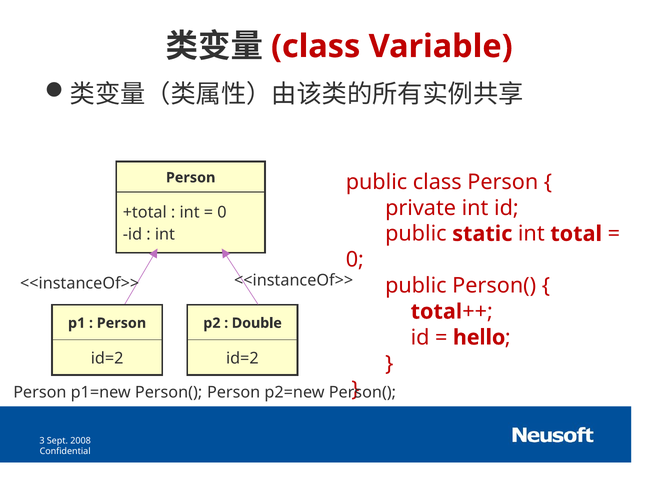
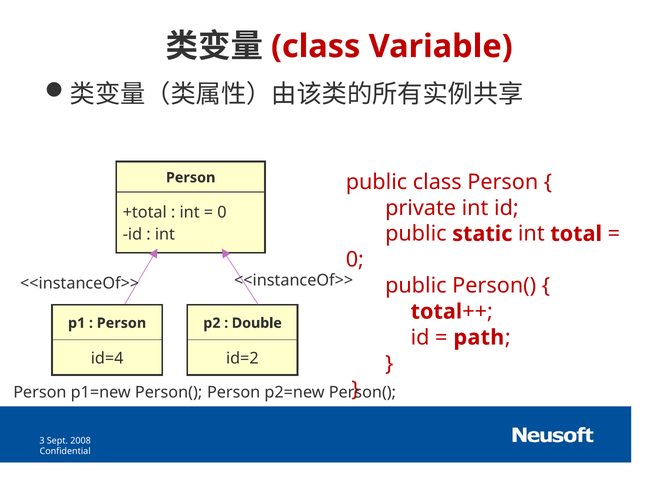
hello: hello -> path
id=2 at (107, 359): id=2 -> id=4
